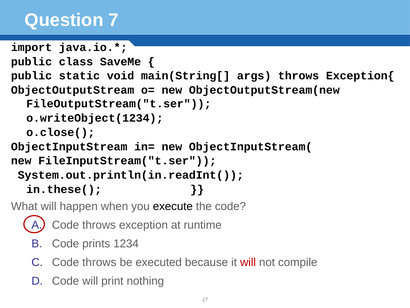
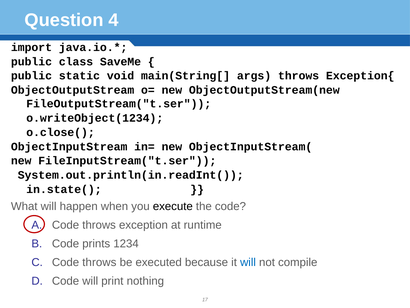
7: 7 -> 4
in.these(: in.these( -> in.state(
will at (248, 262) colour: red -> blue
